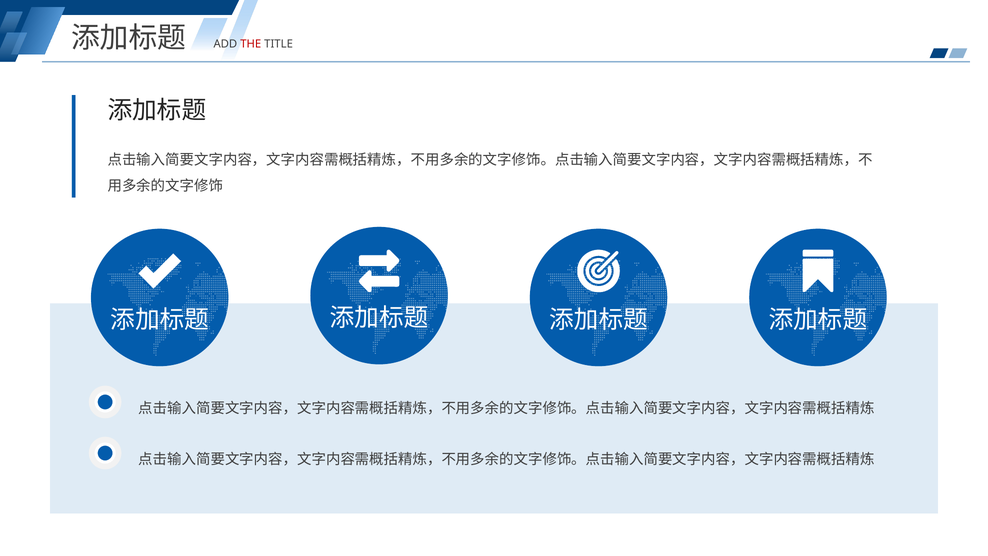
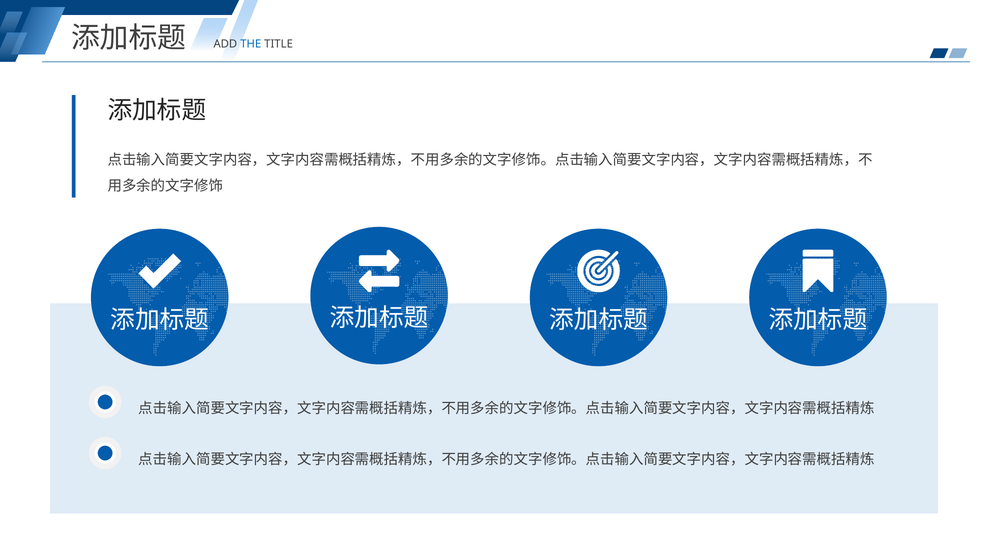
THE colour: red -> blue
